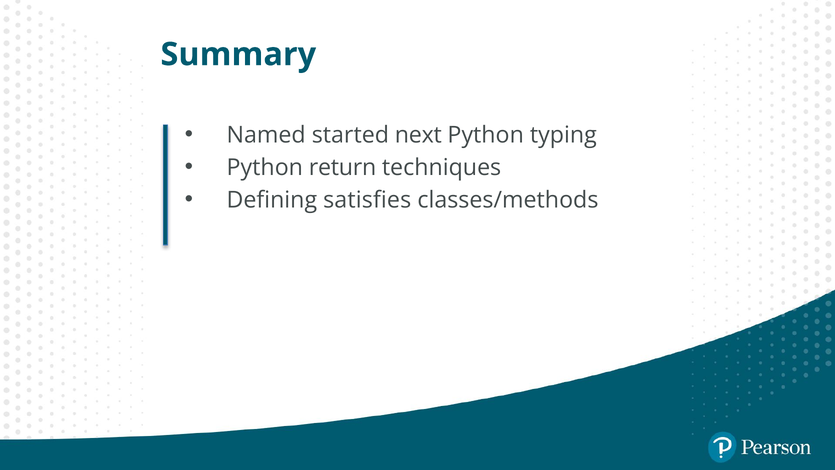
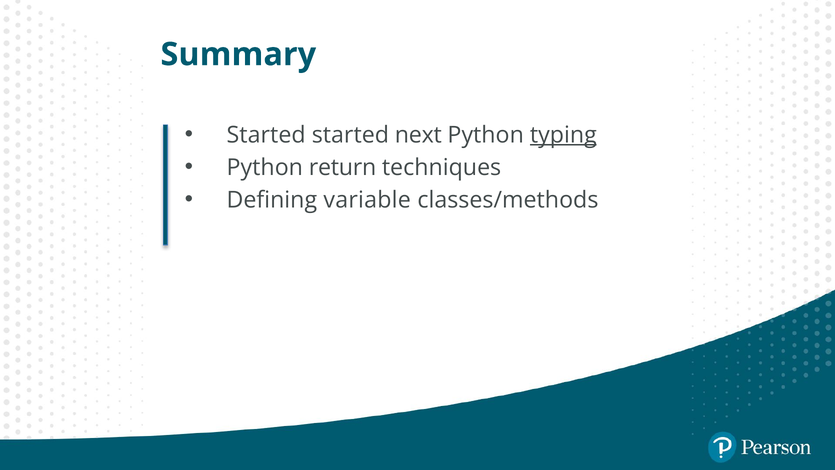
Named at (266, 135): Named -> Started
typing underline: none -> present
satisfies: satisfies -> variable
